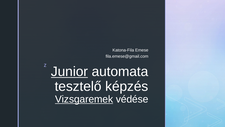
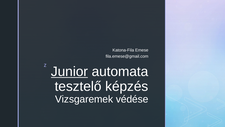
Vizsgaremek underline: present -> none
